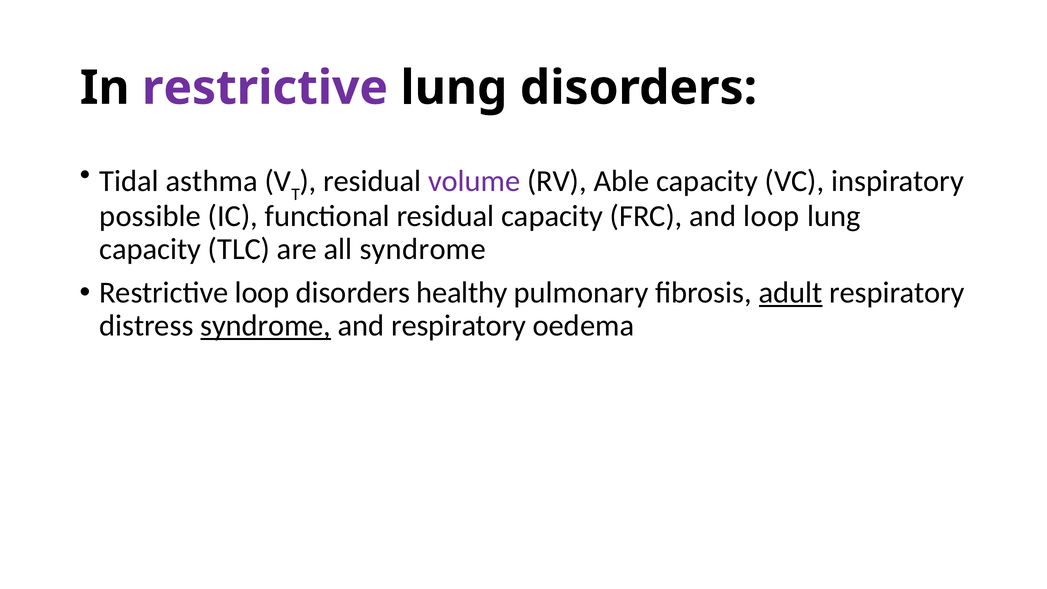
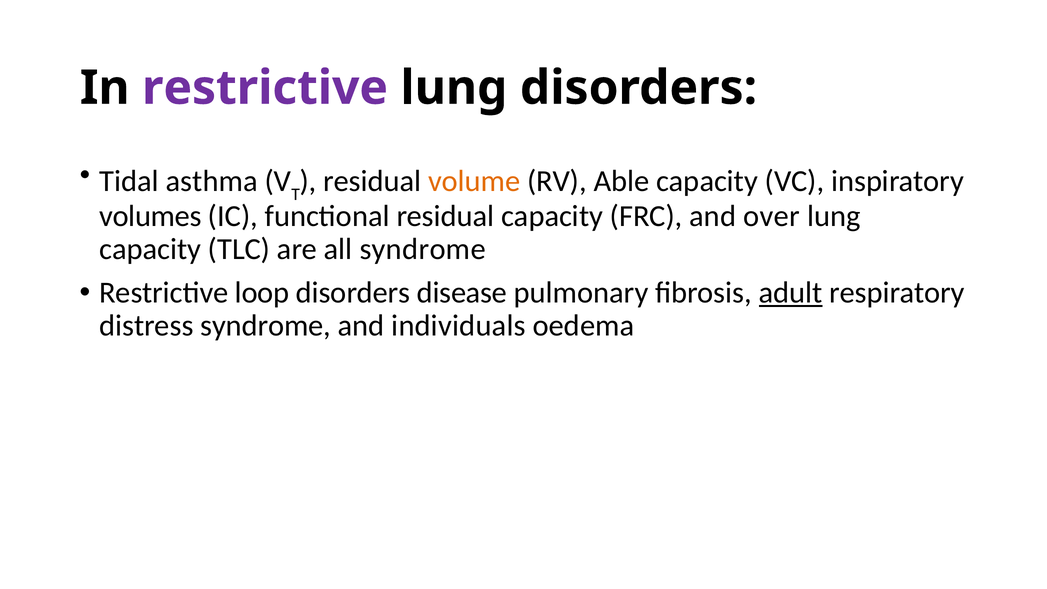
volume colour: purple -> orange
possible: possible -> volumes
and loop: loop -> over
healthy: healthy -> disease
syndrome at (266, 326) underline: present -> none
and respiratory: respiratory -> individuals
